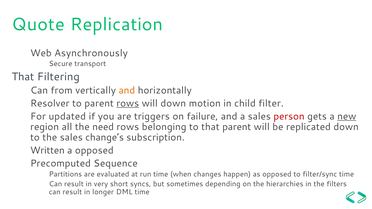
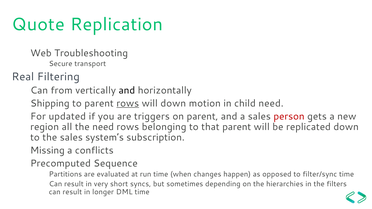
Asynchronously: Asynchronously -> Troubleshooting
That at (23, 77): That -> Real
and at (127, 90) colour: orange -> black
Resolver: Resolver -> Shipping
child filter: filter -> need
on failure: failure -> parent
new underline: present -> none
change’s: change’s -> system’s
Written: Written -> Missing
a opposed: opposed -> conflicts
